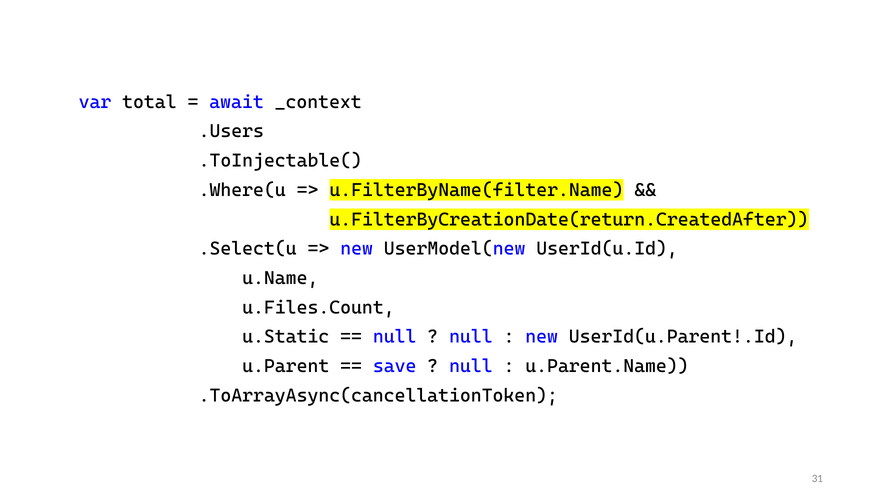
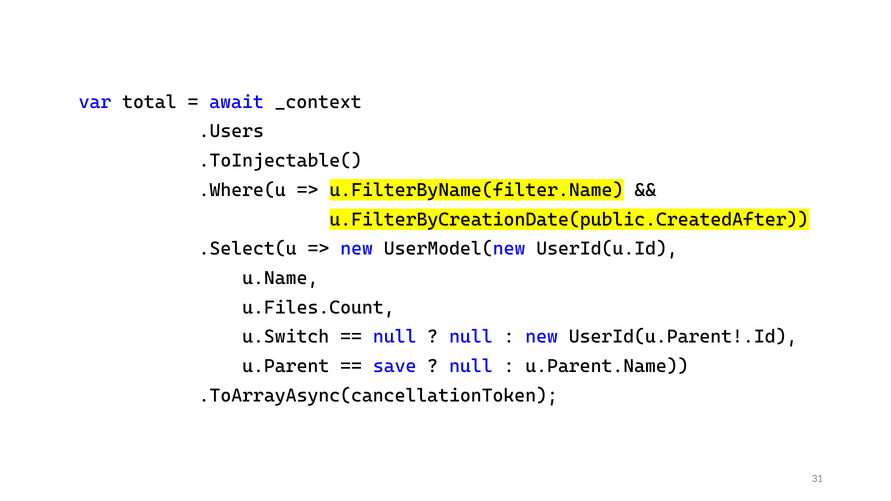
u.FilterByCreationDate(return.CreatedAfter: u.FilterByCreationDate(return.CreatedAfter -> u.FilterByCreationDate(public.CreatedAfter
u.Static: u.Static -> u.Switch
